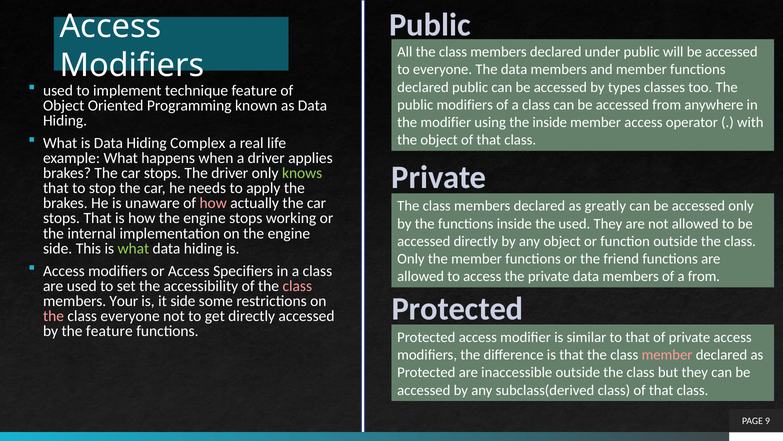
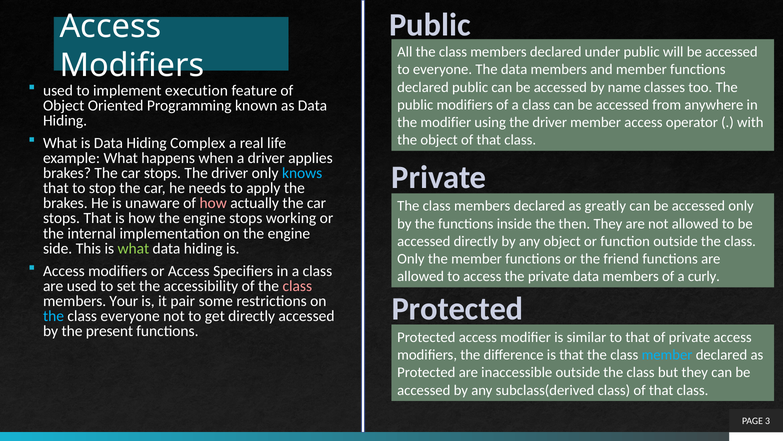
types: types -> name
technique: technique -> execution
using the inside: inside -> driver
knows colour: light green -> light blue
the used: used -> then
a from: from -> curly
it side: side -> pair
the at (53, 316) colour: pink -> light blue
the feature: feature -> present
member at (667, 355) colour: pink -> light blue
9: 9 -> 3
